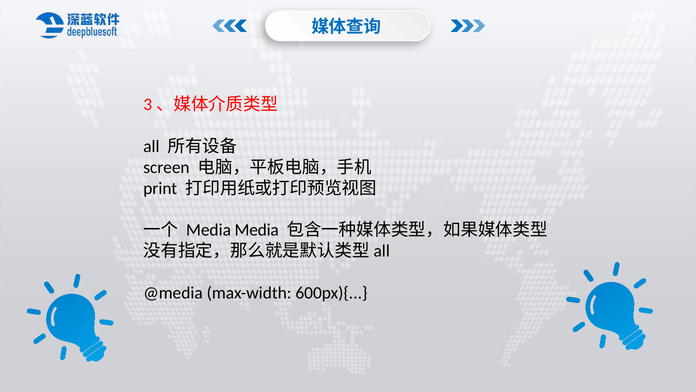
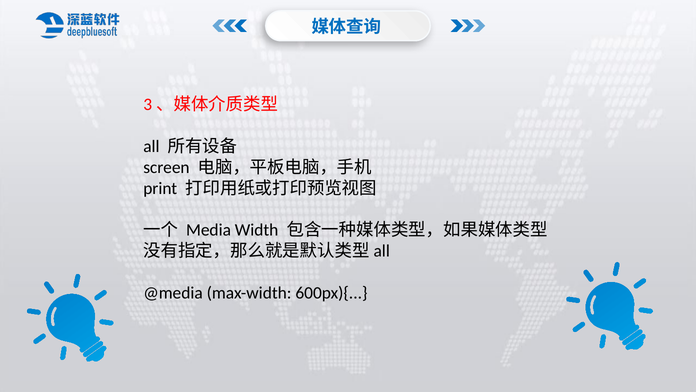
Media Media: Media -> Width
